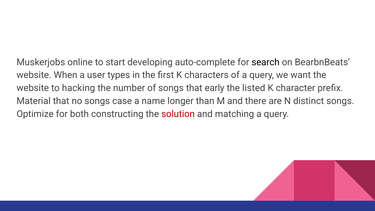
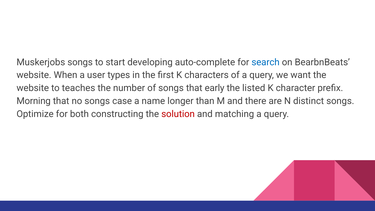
Muskerjobs online: online -> songs
search colour: black -> blue
hacking: hacking -> teaches
Material: Material -> Morning
